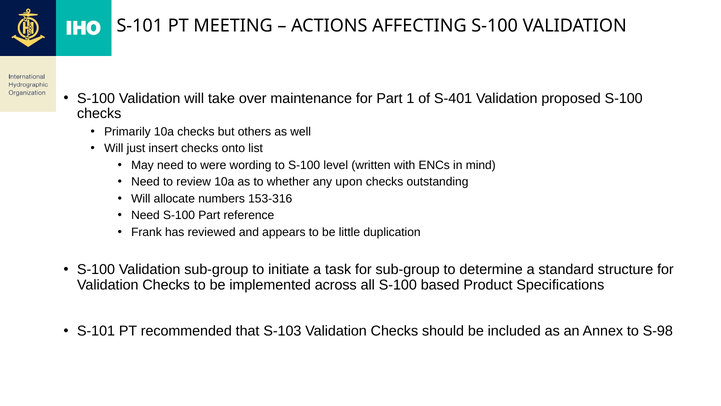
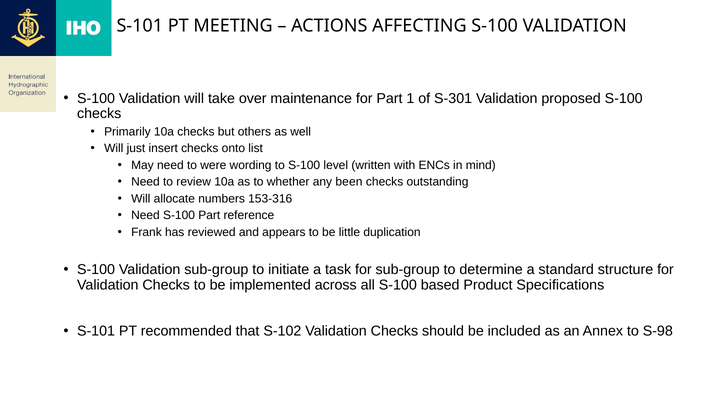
S-401: S-401 -> S-301
upon: upon -> been
S-103: S-103 -> S-102
